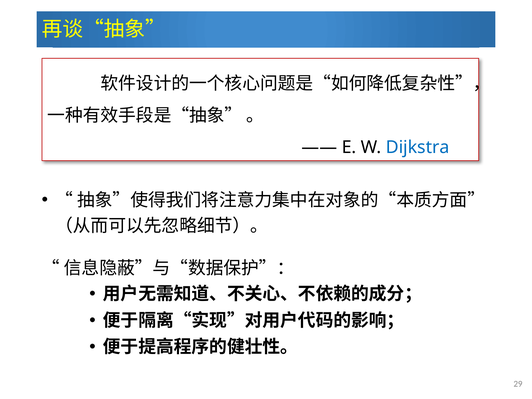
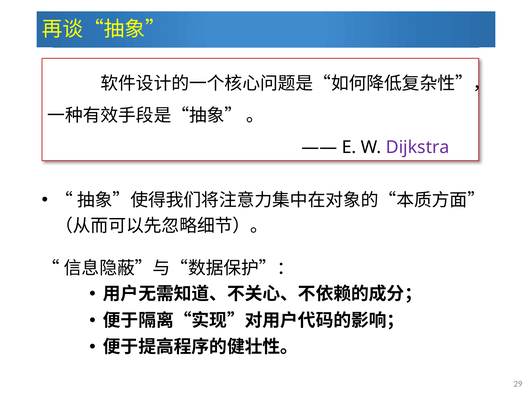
Dijkstra colour: blue -> purple
